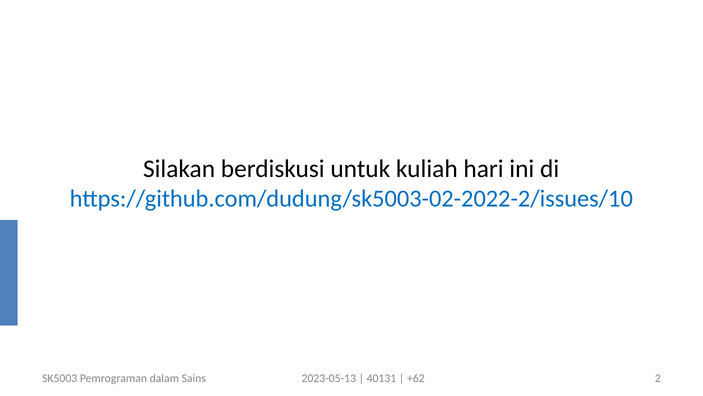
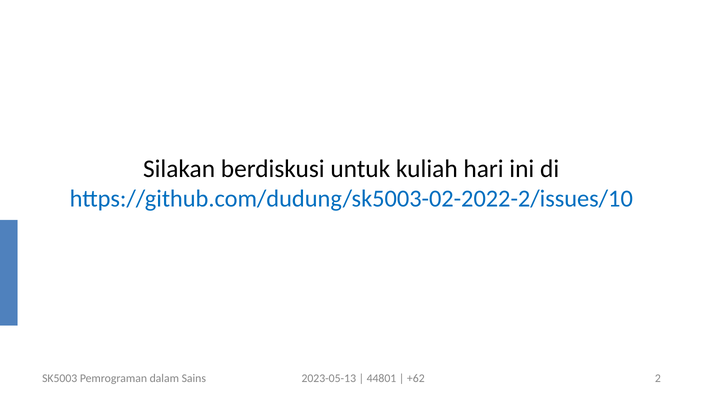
40131: 40131 -> 44801
